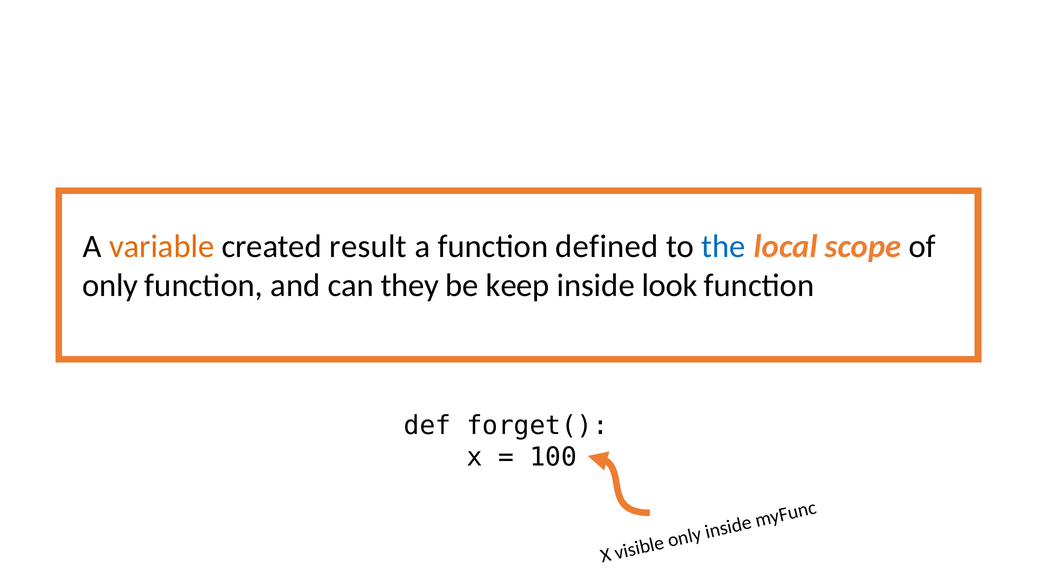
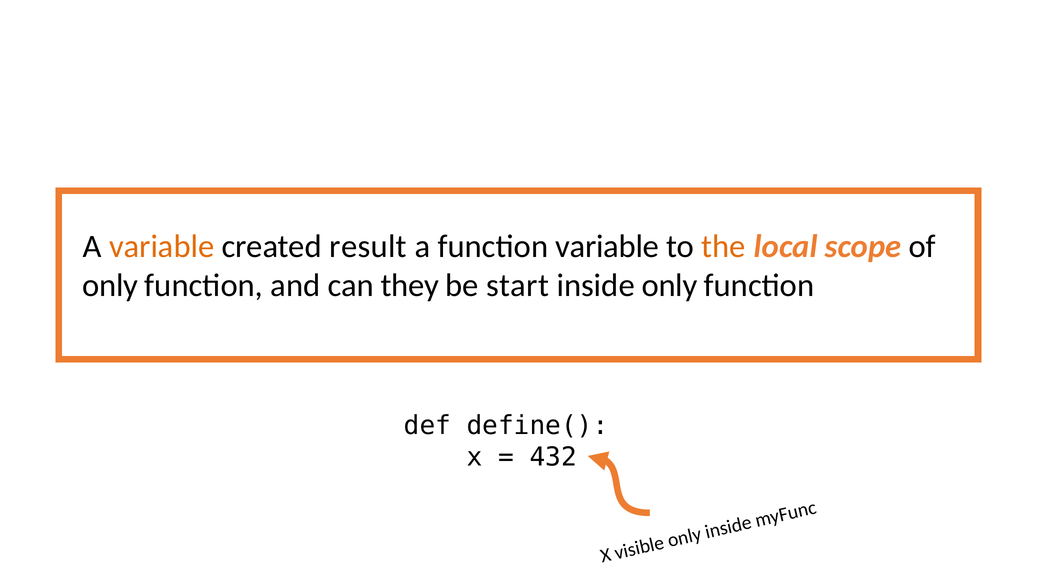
function defined: defined -> variable
the colour: blue -> orange
keep: keep -> start
inside look: look -> only
forget(: forget( -> define(
100: 100 -> 432
